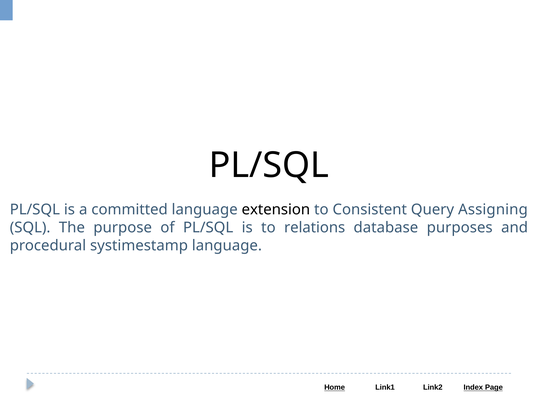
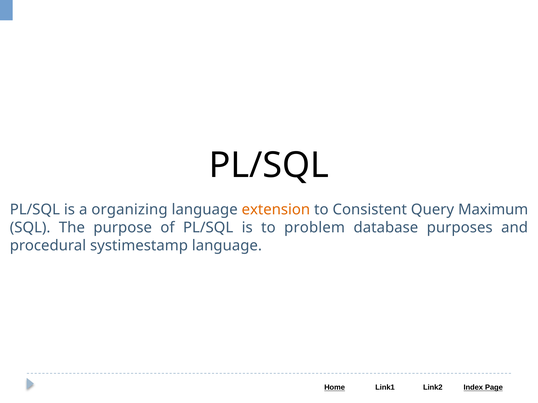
committed: committed -> organizing
extension colour: black -> orange
Assigning: Assigning -> Maximum
relations: relations -> problem
